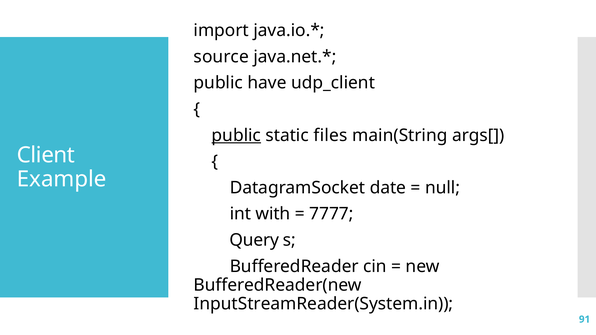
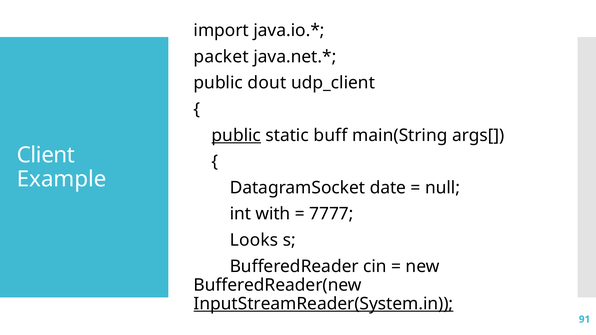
source: source -> packet
have: have -> dout
files: files -> buff
Query: Query -> Looks
InputStreamReader(System.in underline: none -> present
